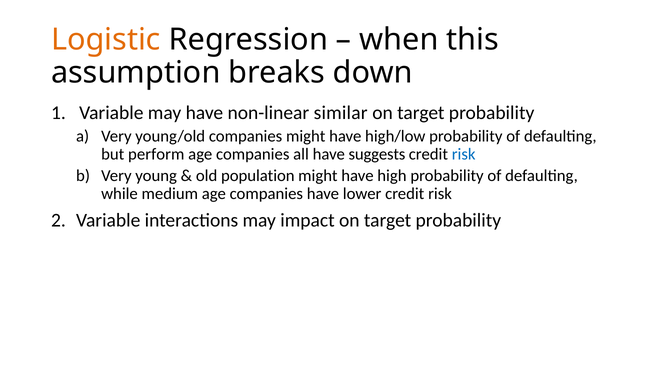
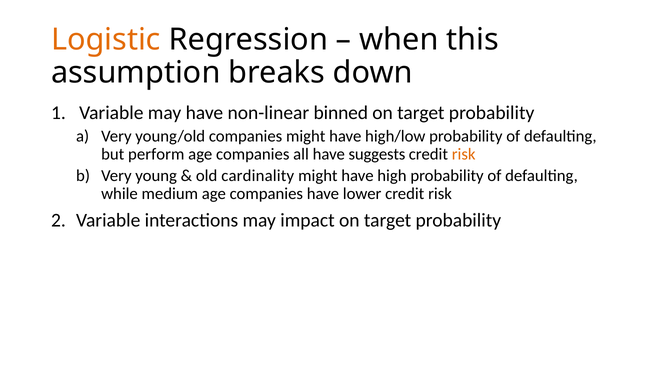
similar: similar -> binned
risk at (464, 154) colour: blue -> orange
population: population -> cardinality
